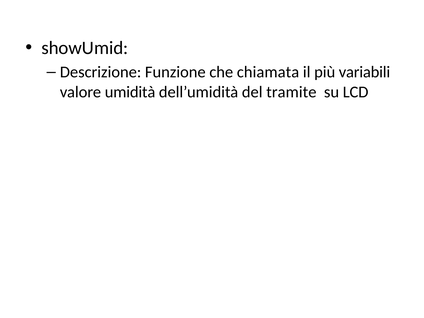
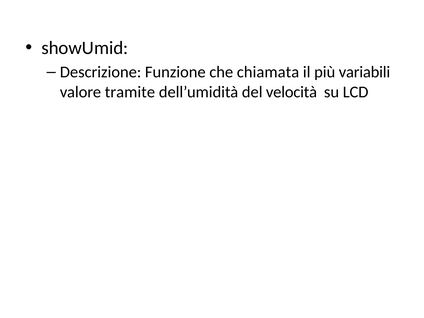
umidità: umidità -> tramite
tramite: tramite -> velocità
